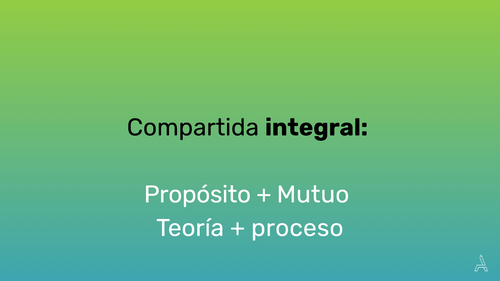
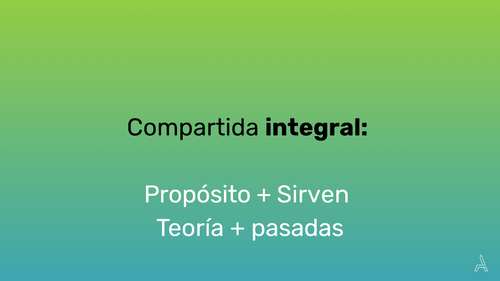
Mutuo: Mutuo -> Sirven
proceso: proceso -> pasadas
